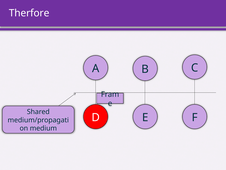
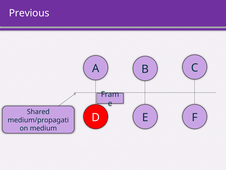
Therfore: Therfore -> Previous
